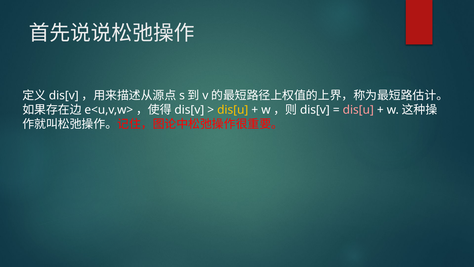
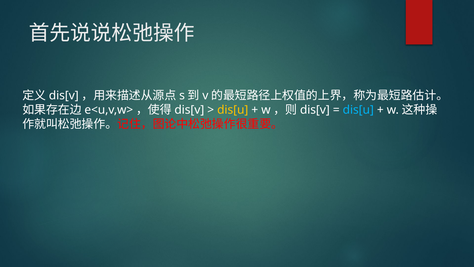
dis[u at (358, 110) colour: pink -> light blue
